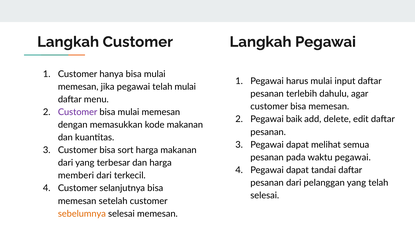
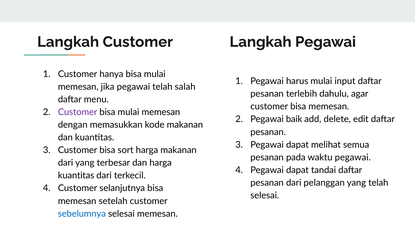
telah mulai: mulai -> salah
memberi at (76, 176): memberi -> kuantitas
sebelumnya colour: orange -> blue
